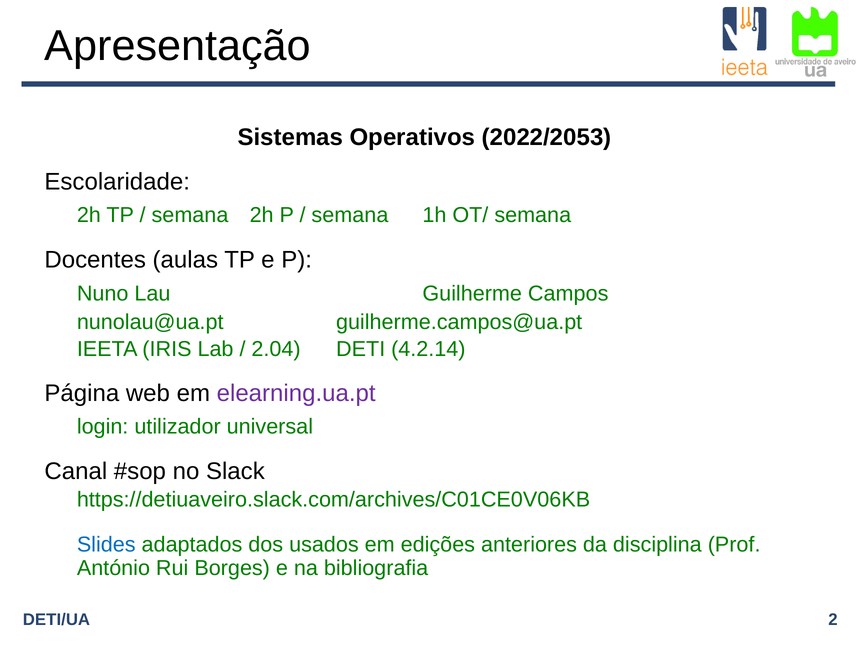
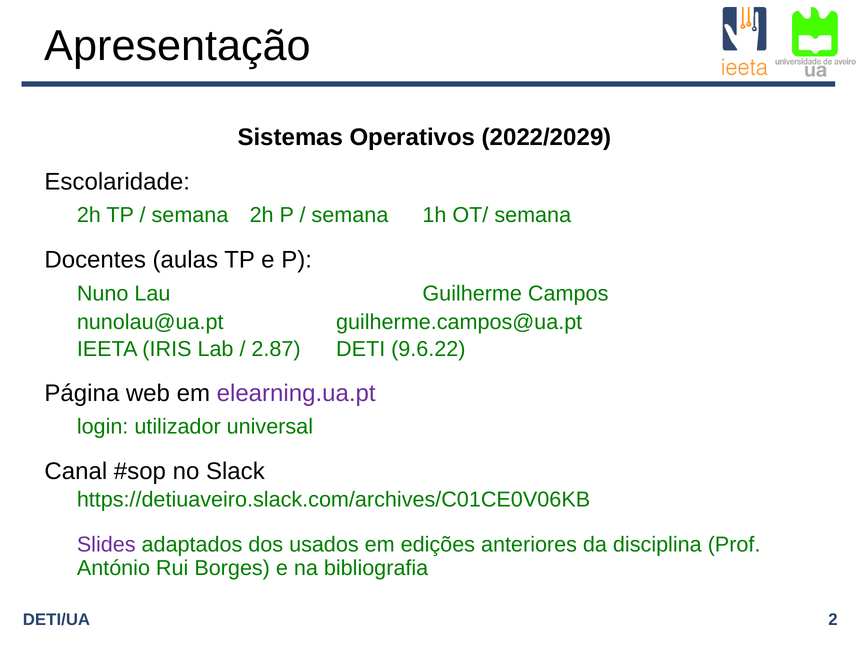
2022/2053: 2022/2053 -> 2022/2029
2.04: 2.04 -> 2.87
4.2.14: 4.2.14 -> 9.6.22
Slides colour: blue -> purple
